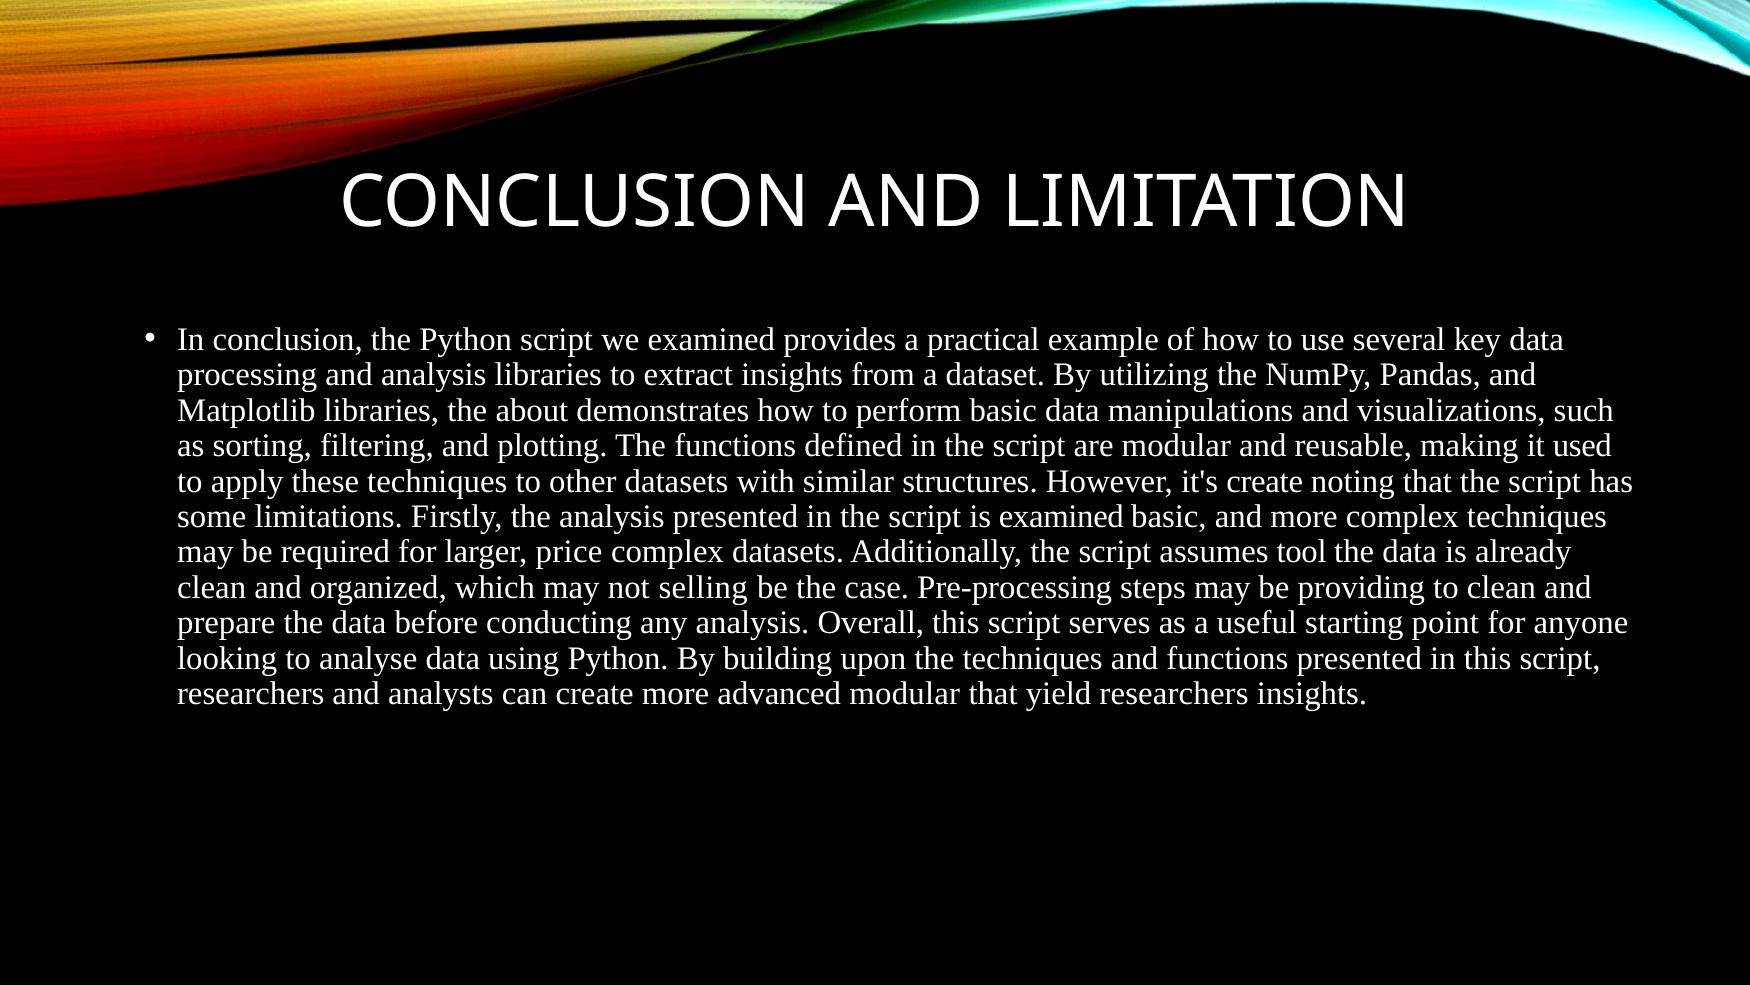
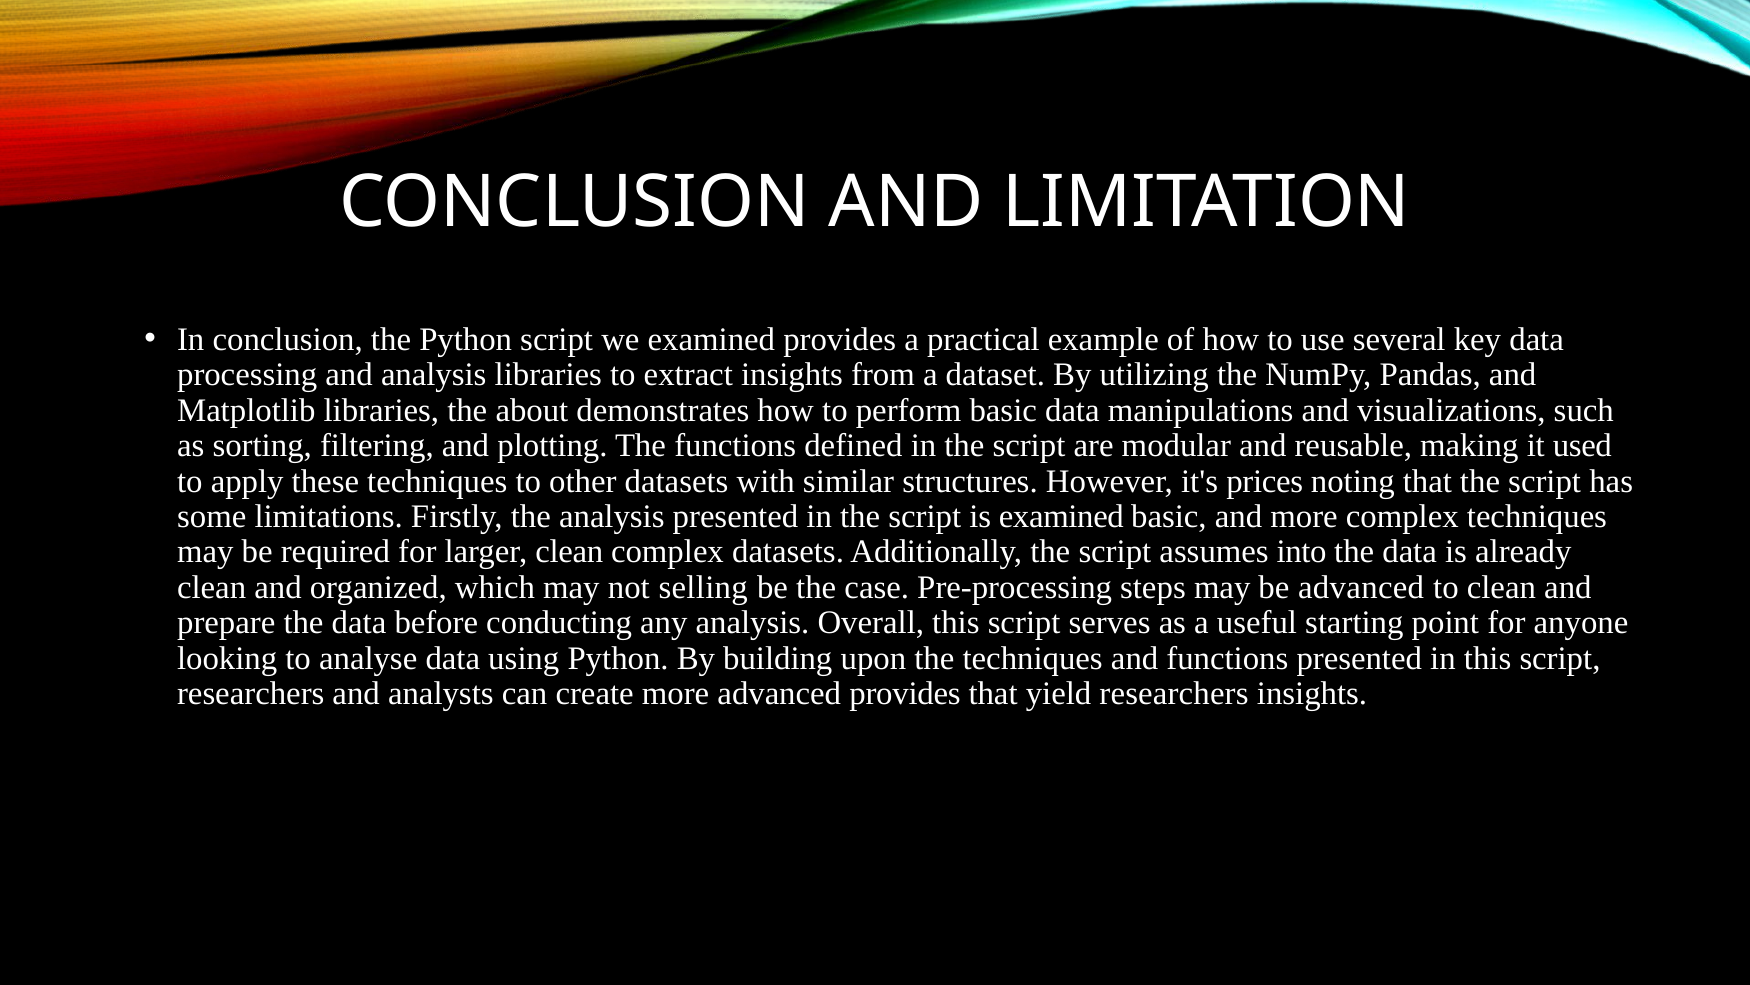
it's create: create -> prices
larger price: price -> clean
tool: tool -> into
be providing: providing -> advanced
advanced modular: modular -> provides
